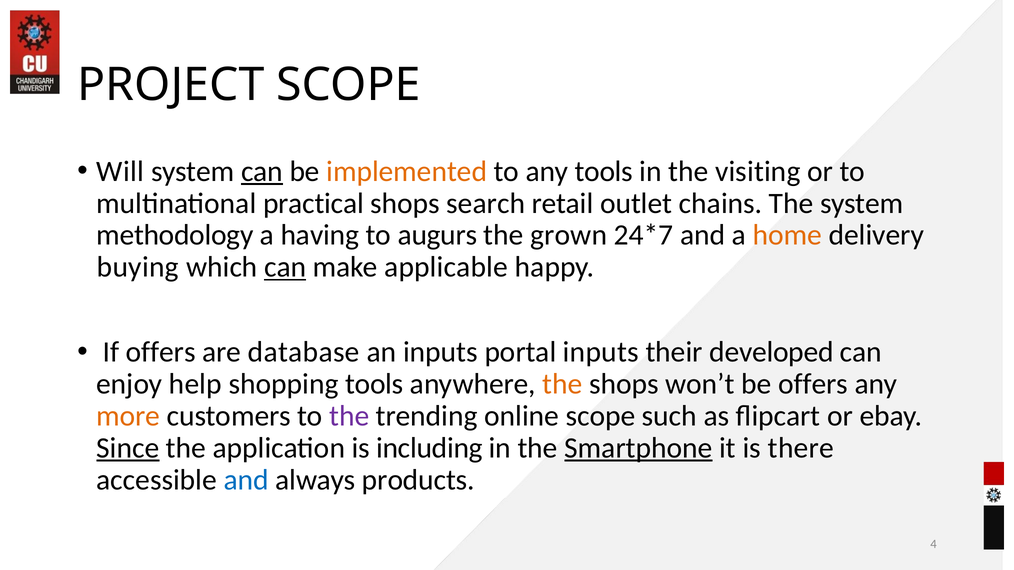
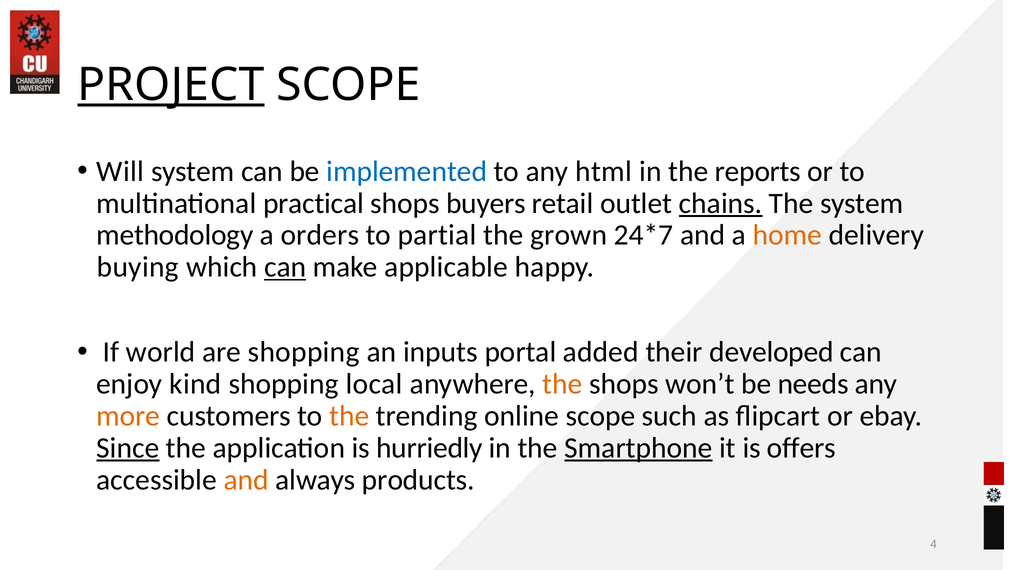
PROJECT underline: none -> present
can at (262, 171) underline: present -> none
implemented colour: orange -> blue
any tools: tools -> html
visiting: visiting -> reports
search: search -> buyers
chains underline: none -> present
having: having -> orders
augurs: augurs -> partial
If offers: offers -> world
are database: database -> shopping
portal inputs: inputs -> added
help: help -> kind
shopping tools: tools -> local
be offers: offers -> needs
the at (349, 416) colour: purple -> orange
including: including -> hurriedly
there: there -> offers
and at (246, 480) colour: blue -> orange
